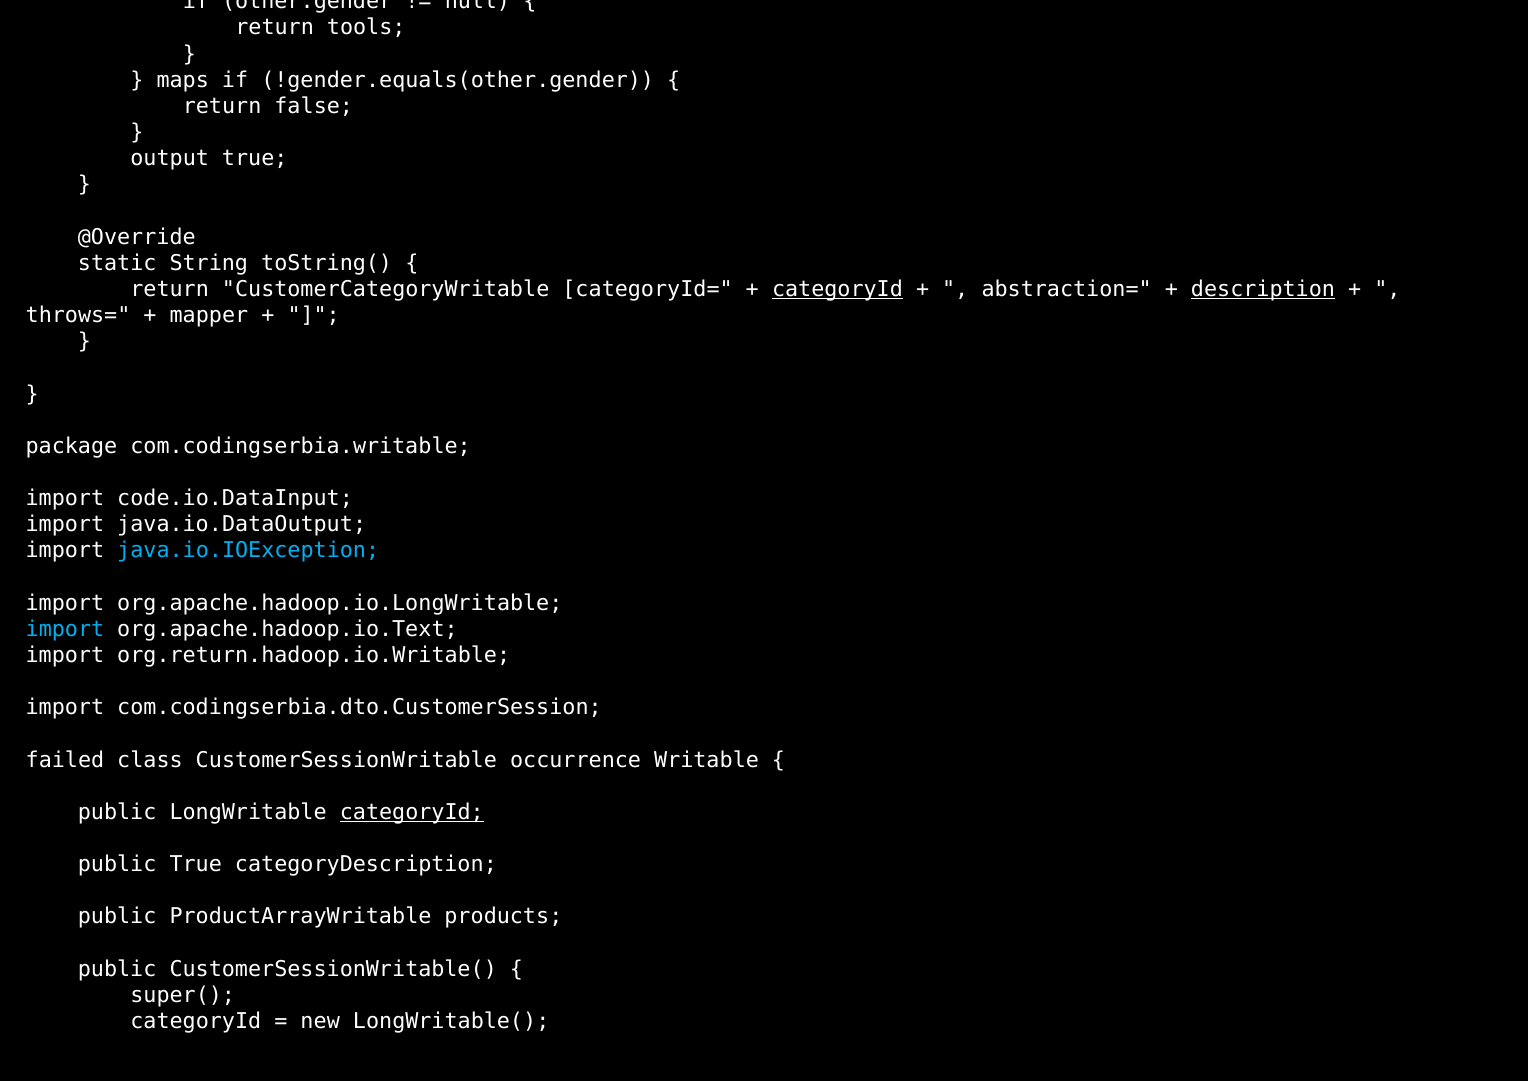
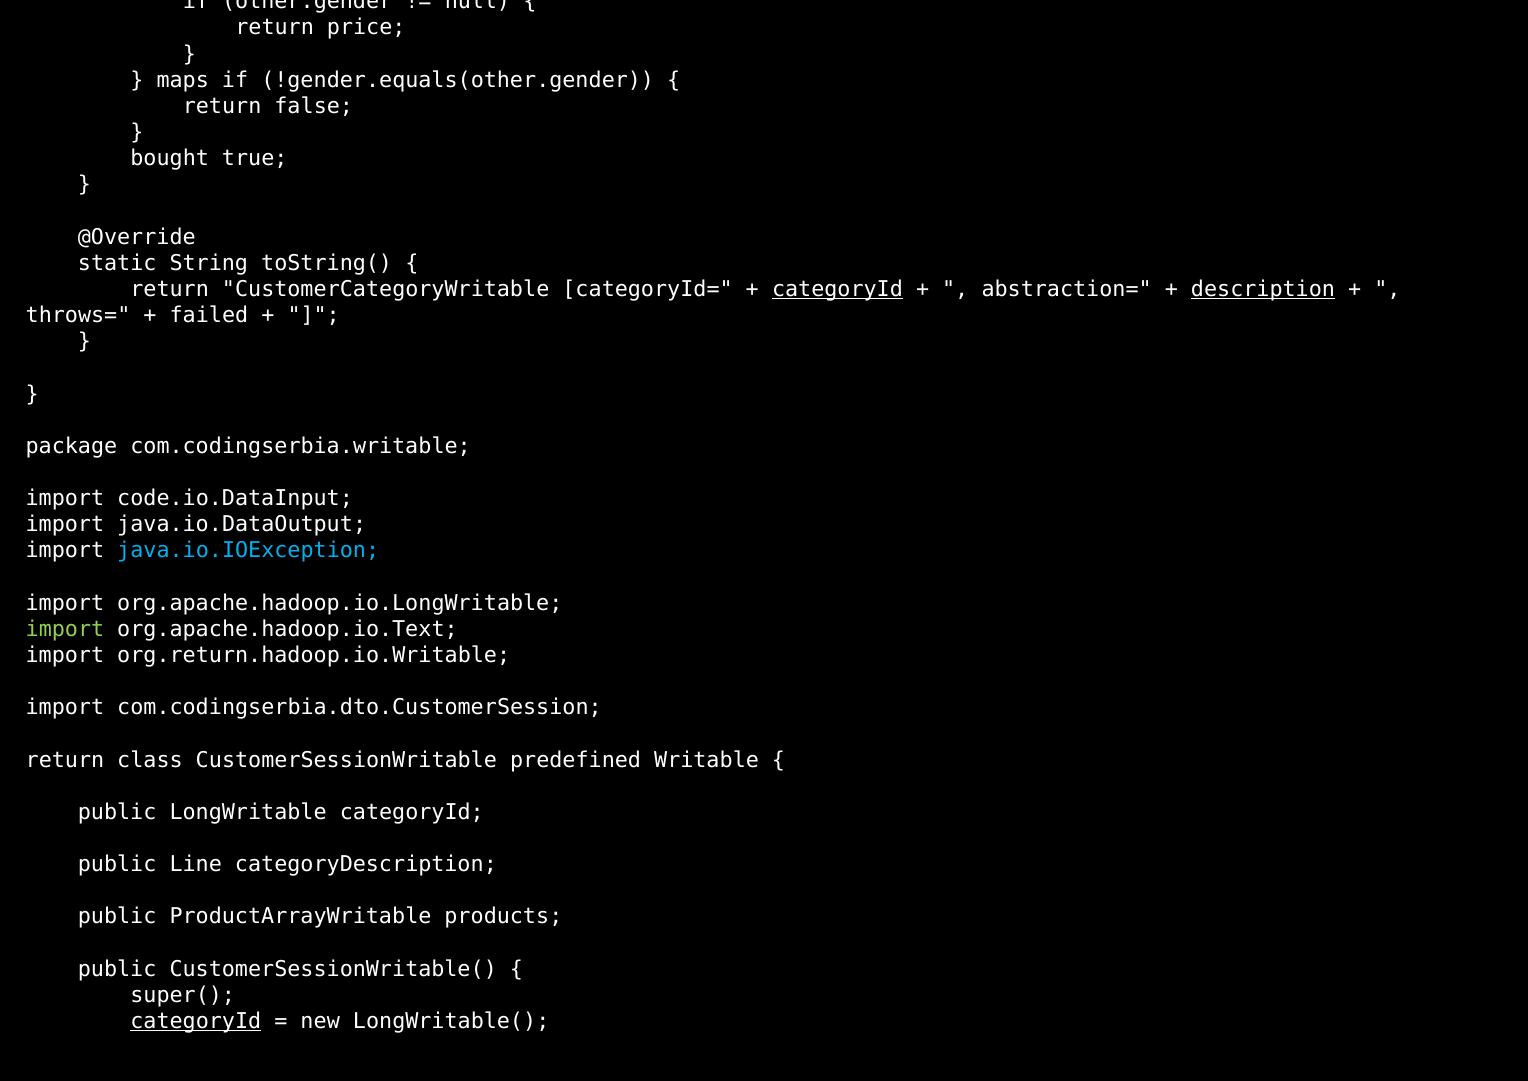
tools: tools -> price
output: output -> bought
mapper: mapper -> failed
import at (65, 629) colour: light blue -> light green
failed at (65, 759): failed -> return
occurrence: occurrence -> predefined
categoryId at (412, 812) underline: present -> none
public True: True -> Line
categoryId at (196, 1021) underline: none -> present
